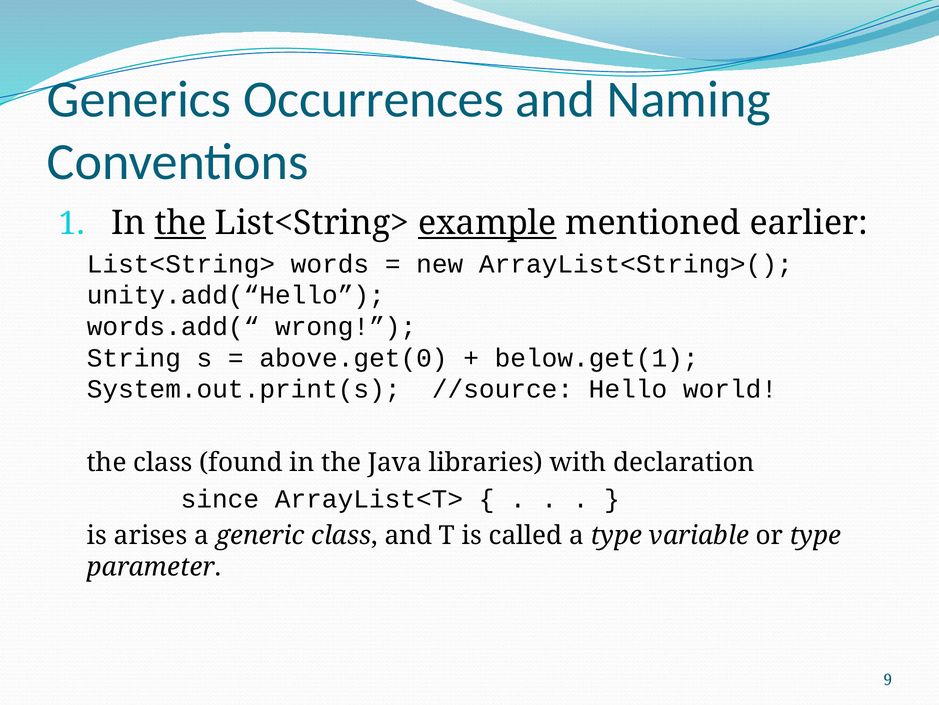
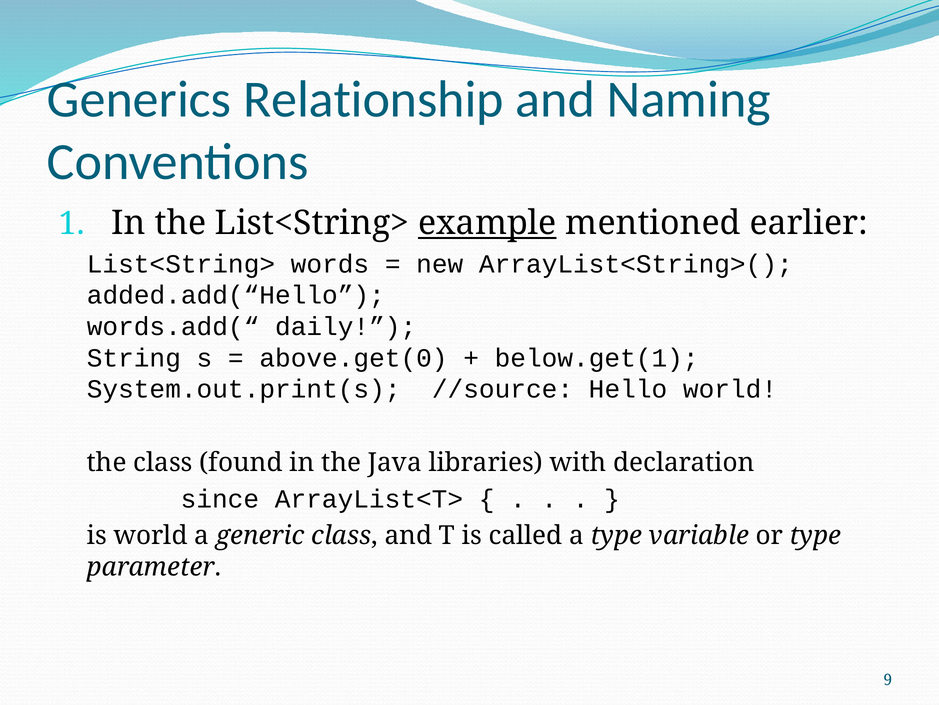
Occurrences: Occurrences -> Relationship
the at (180, 223) underline: present -> none
unity.add(“Hello: unity.add(“Hello -> added.add(“Hello
wrong: wrong -> daily
is arises: arises -> world
